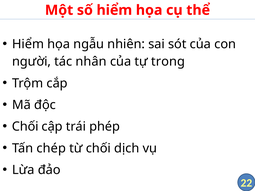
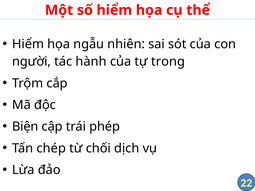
nhân: nhân -> hành
Chối at (25, 127): Chối -> Biện
